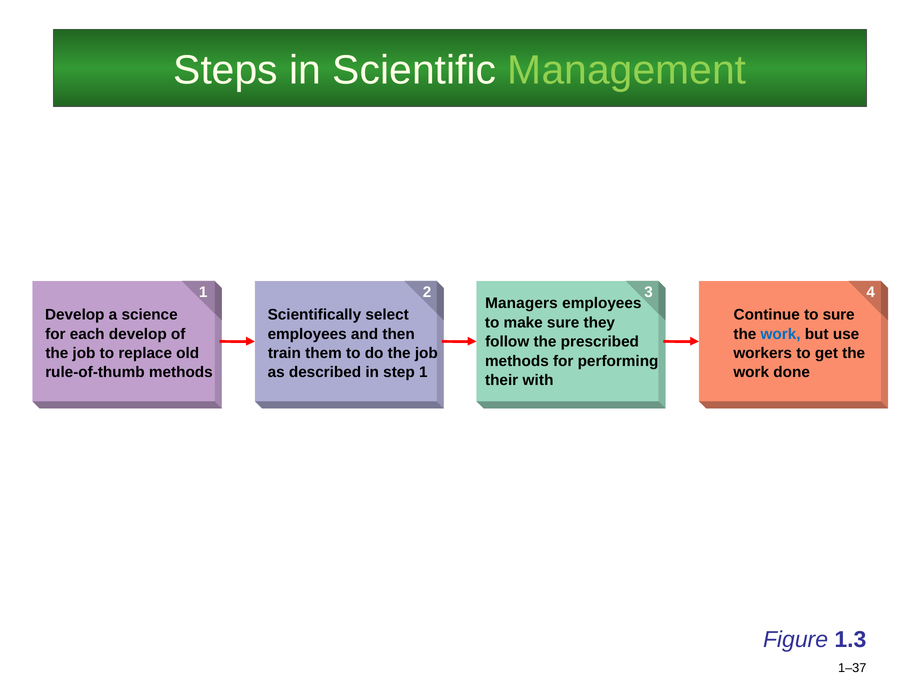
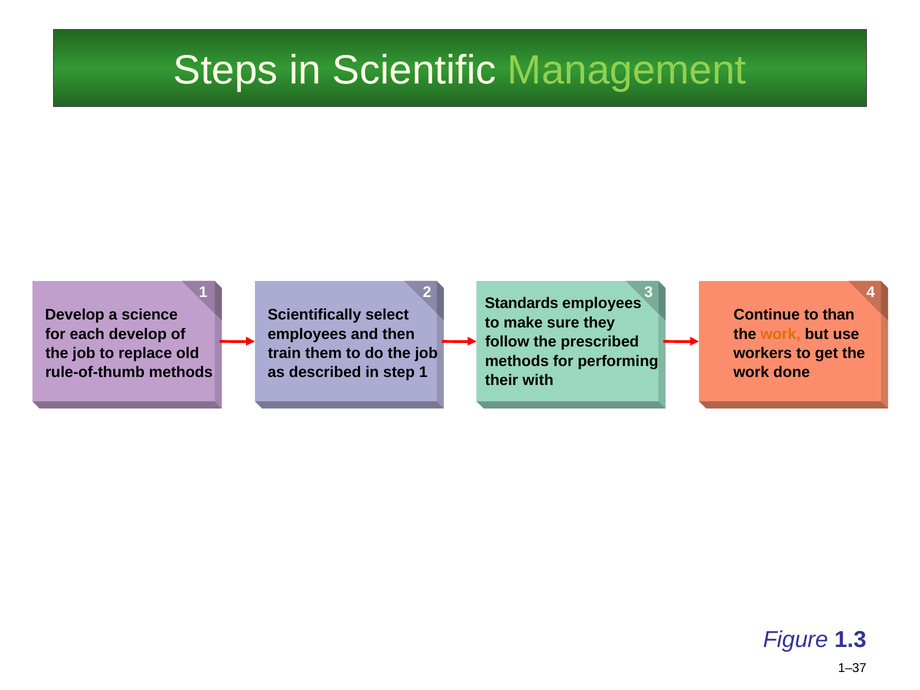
Managers: Managers -> Standards
to sure: sure -> than
work at (781, 334) colour: blue -> orange
